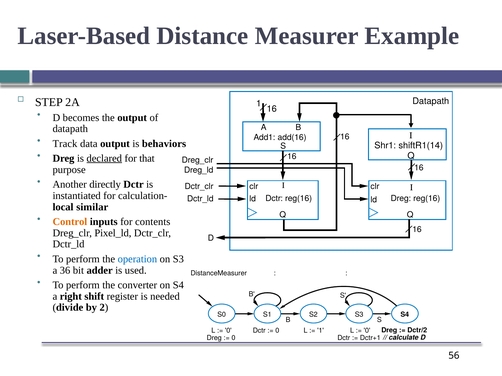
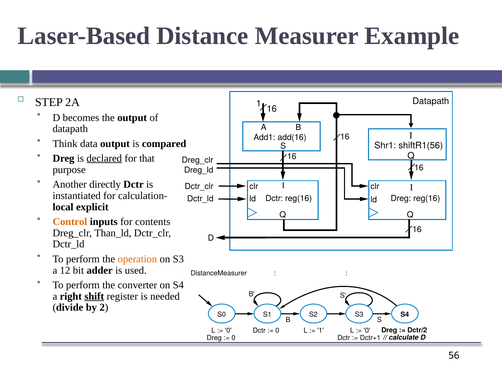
Track: Track -> Think
behaviors: behaviors -> compared
shiftR1(14: shiftR1(14 -> shiftR1(56
similar: similar -> explicit
Pixel_ld: Pixel_ld -> Than_ld
operation colour: blue -> orange
36: 36 -> 12
shift underline: none -> present
